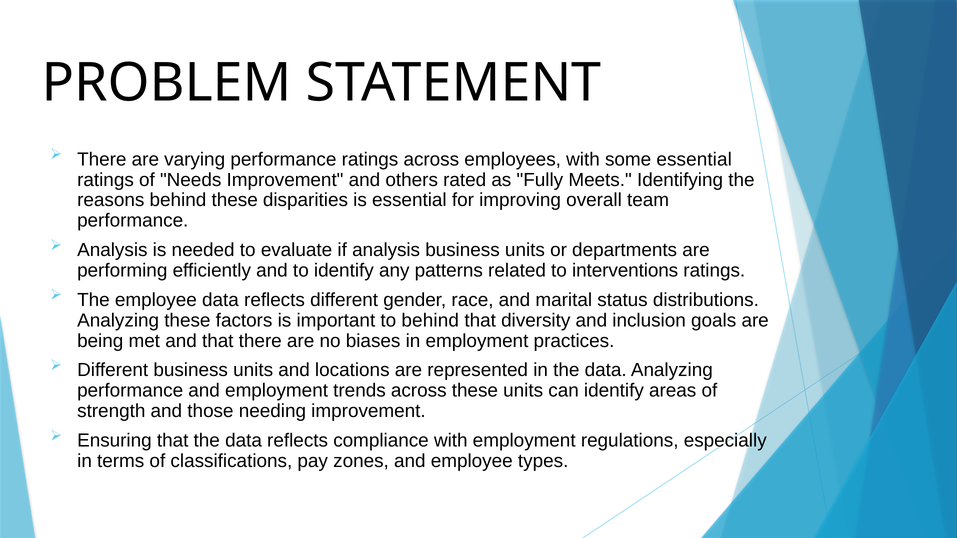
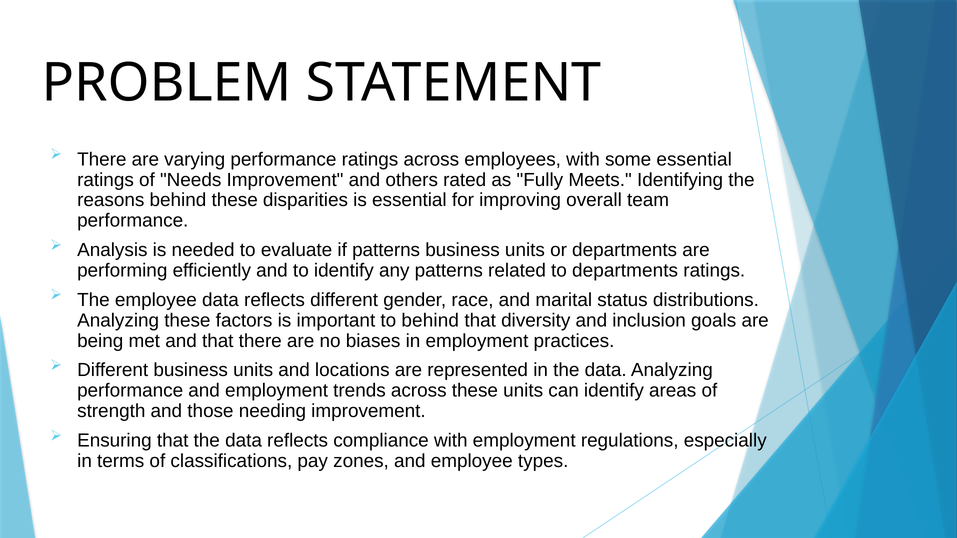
if analysis: analysis -> patterns
to interventions: interventions -> departments
